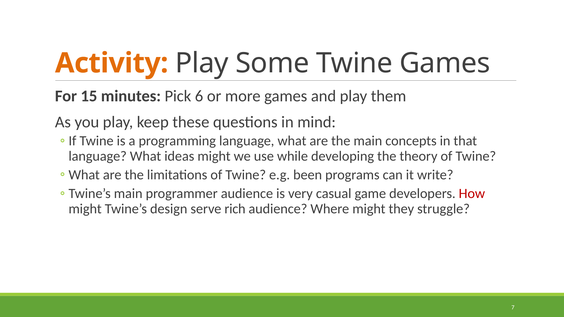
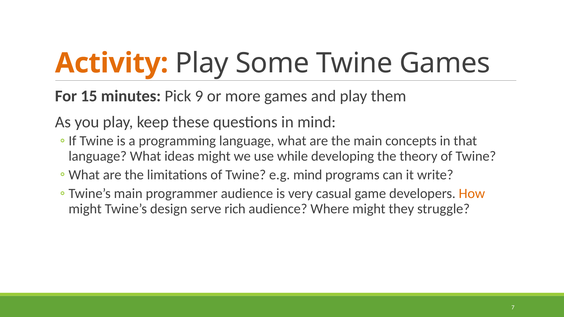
6: 6 -> 9
e.g been: been -> mind
How colour: red -> orange
